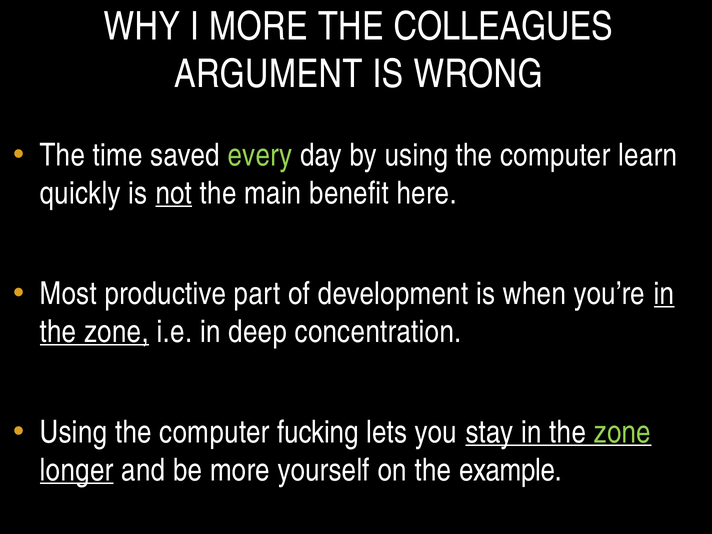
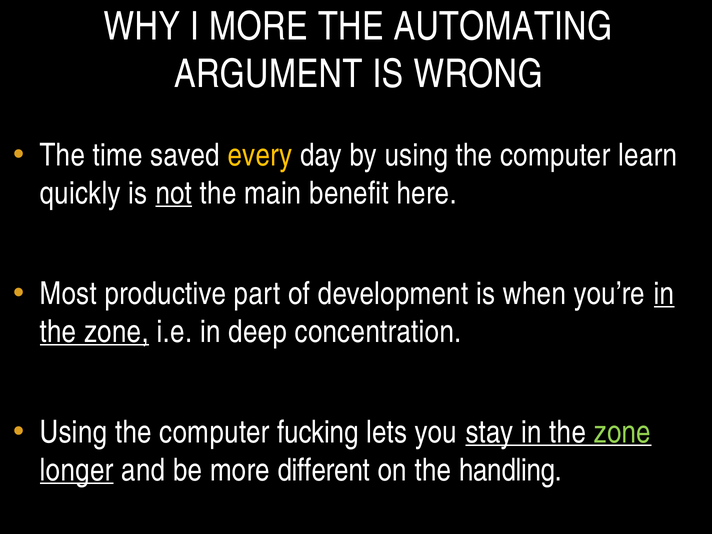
COLLEAGUES: COLLEAGUES -> AUTOMATING
every colour: light green -> yellow
yourself: yourself -> different
example: example -> handling
